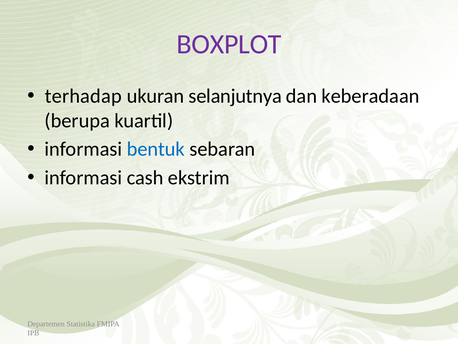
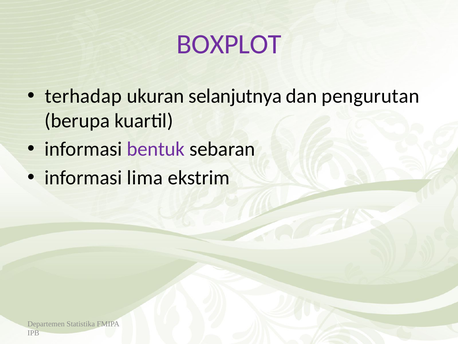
keberadaan: keberadaan -> pengurutan
bentuk colour: blue -> purple
cash: cash -> lima
